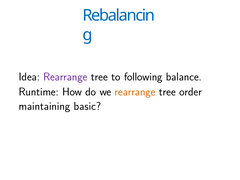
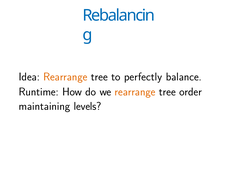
Rearrange at (65, 77) colour: purple -> orange
following: following -> perfectly
basic: basic -> levels
